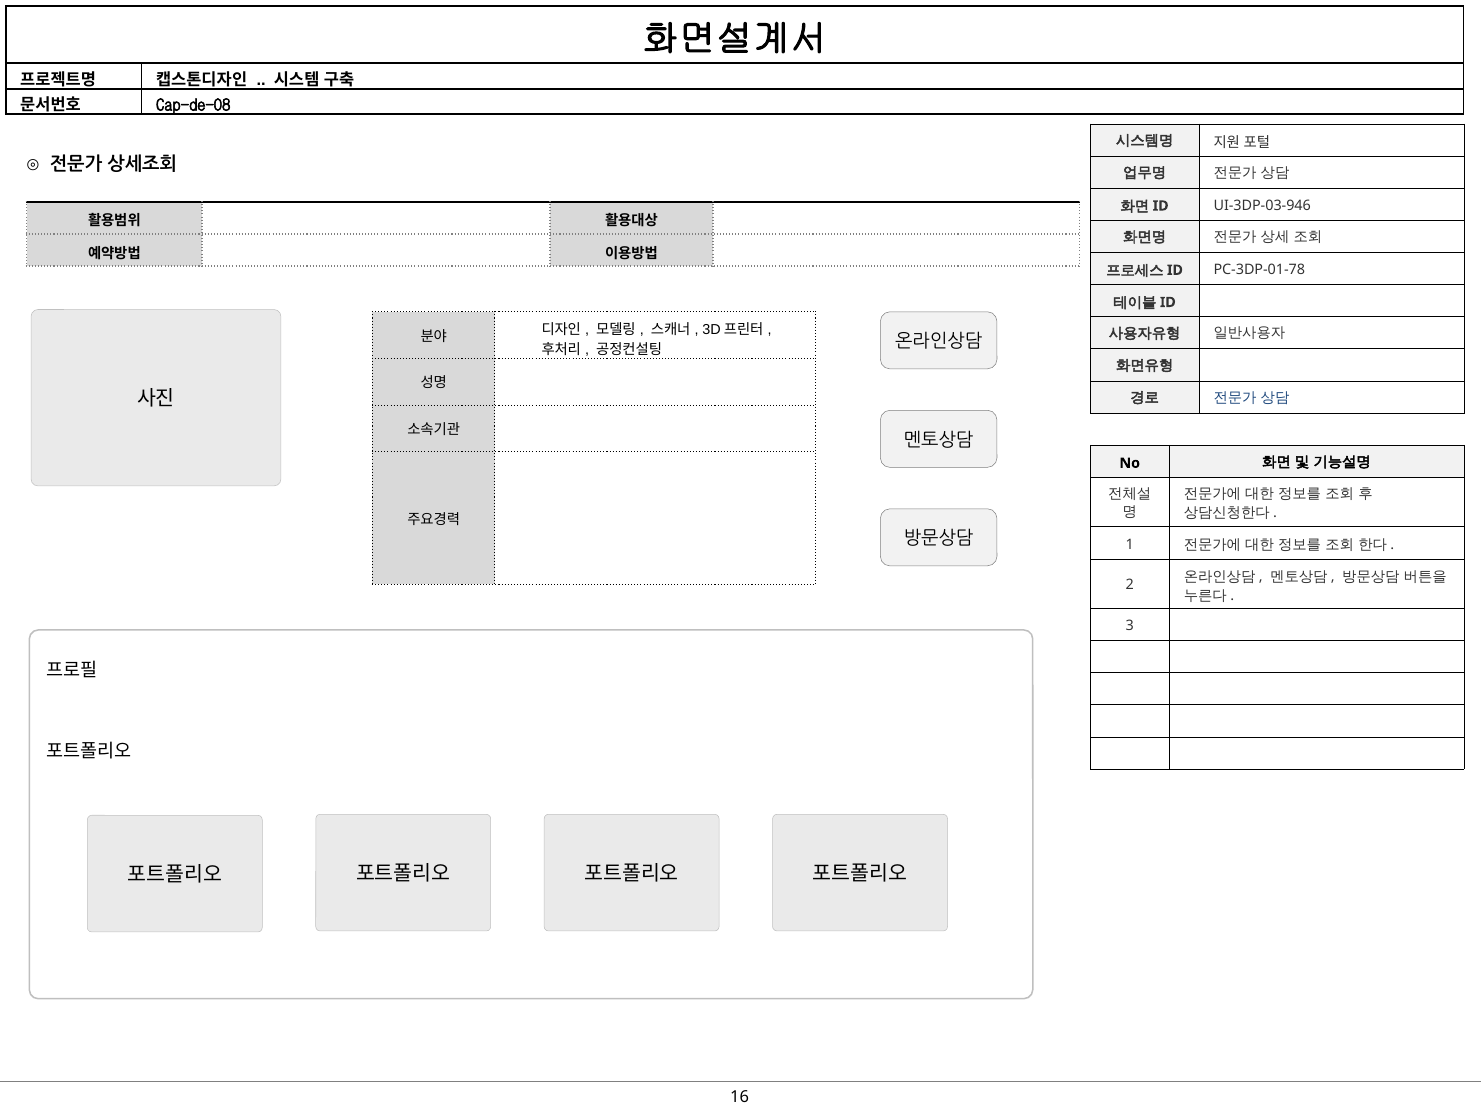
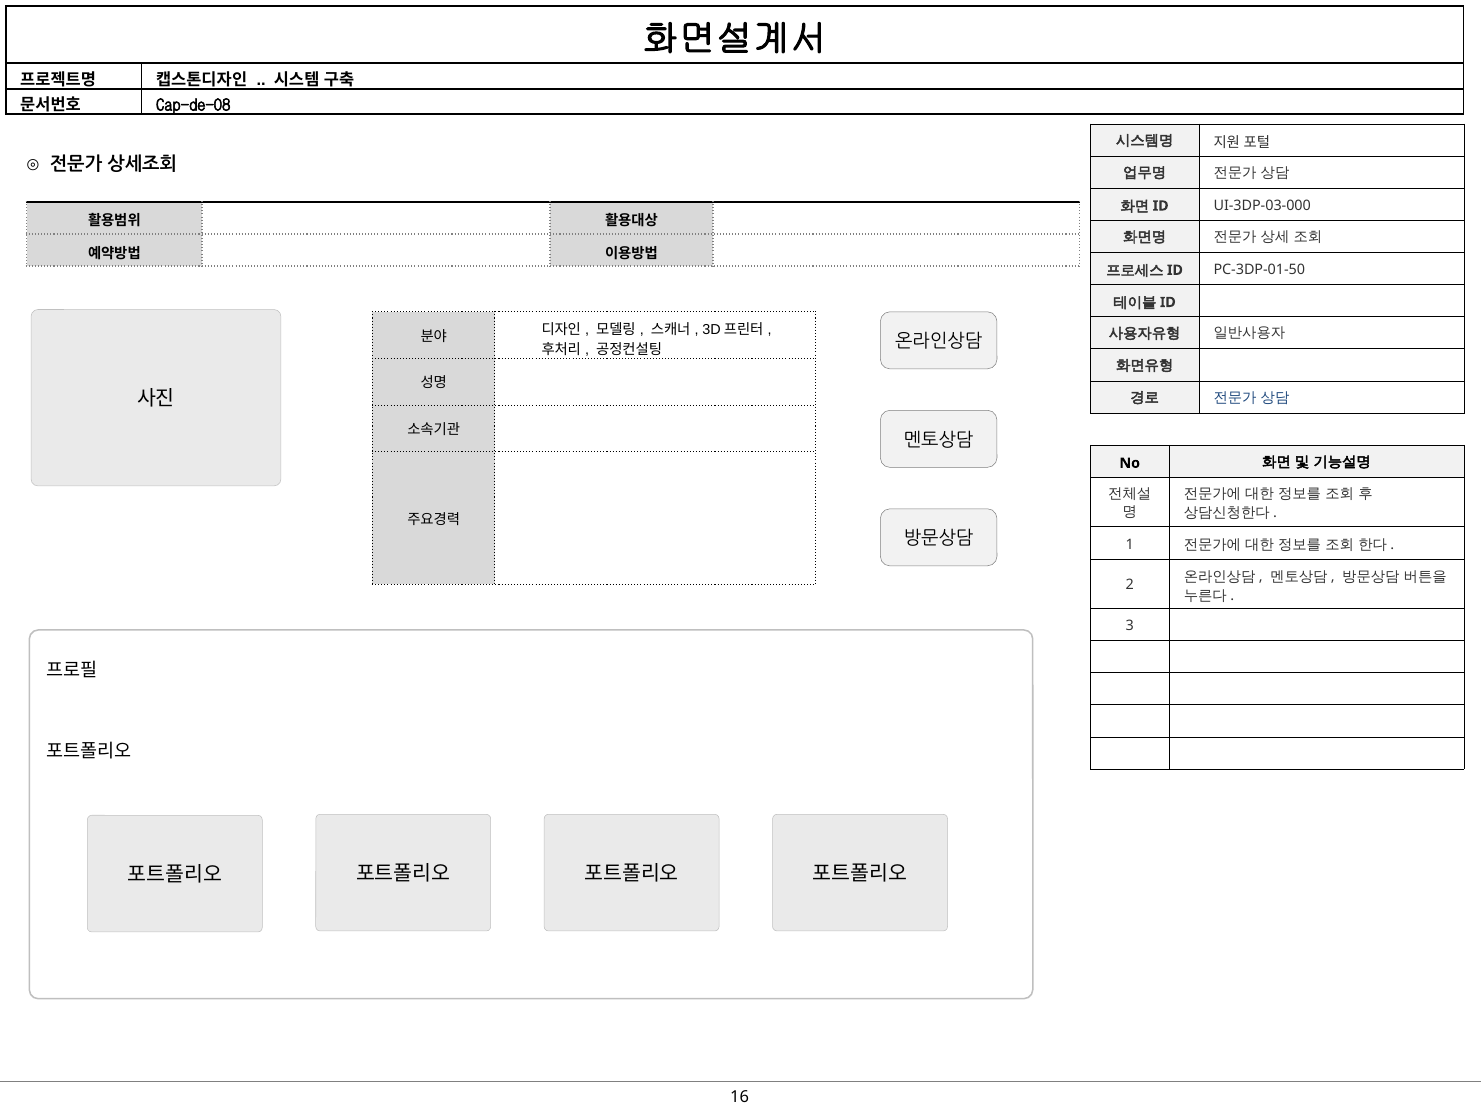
UI-3DP-03-946: UI-3DP-03-946 -> UI-3DP-03-000
PC-3DP-01-78: PC-3DP-01-78 -> PC-3DP-01-50
